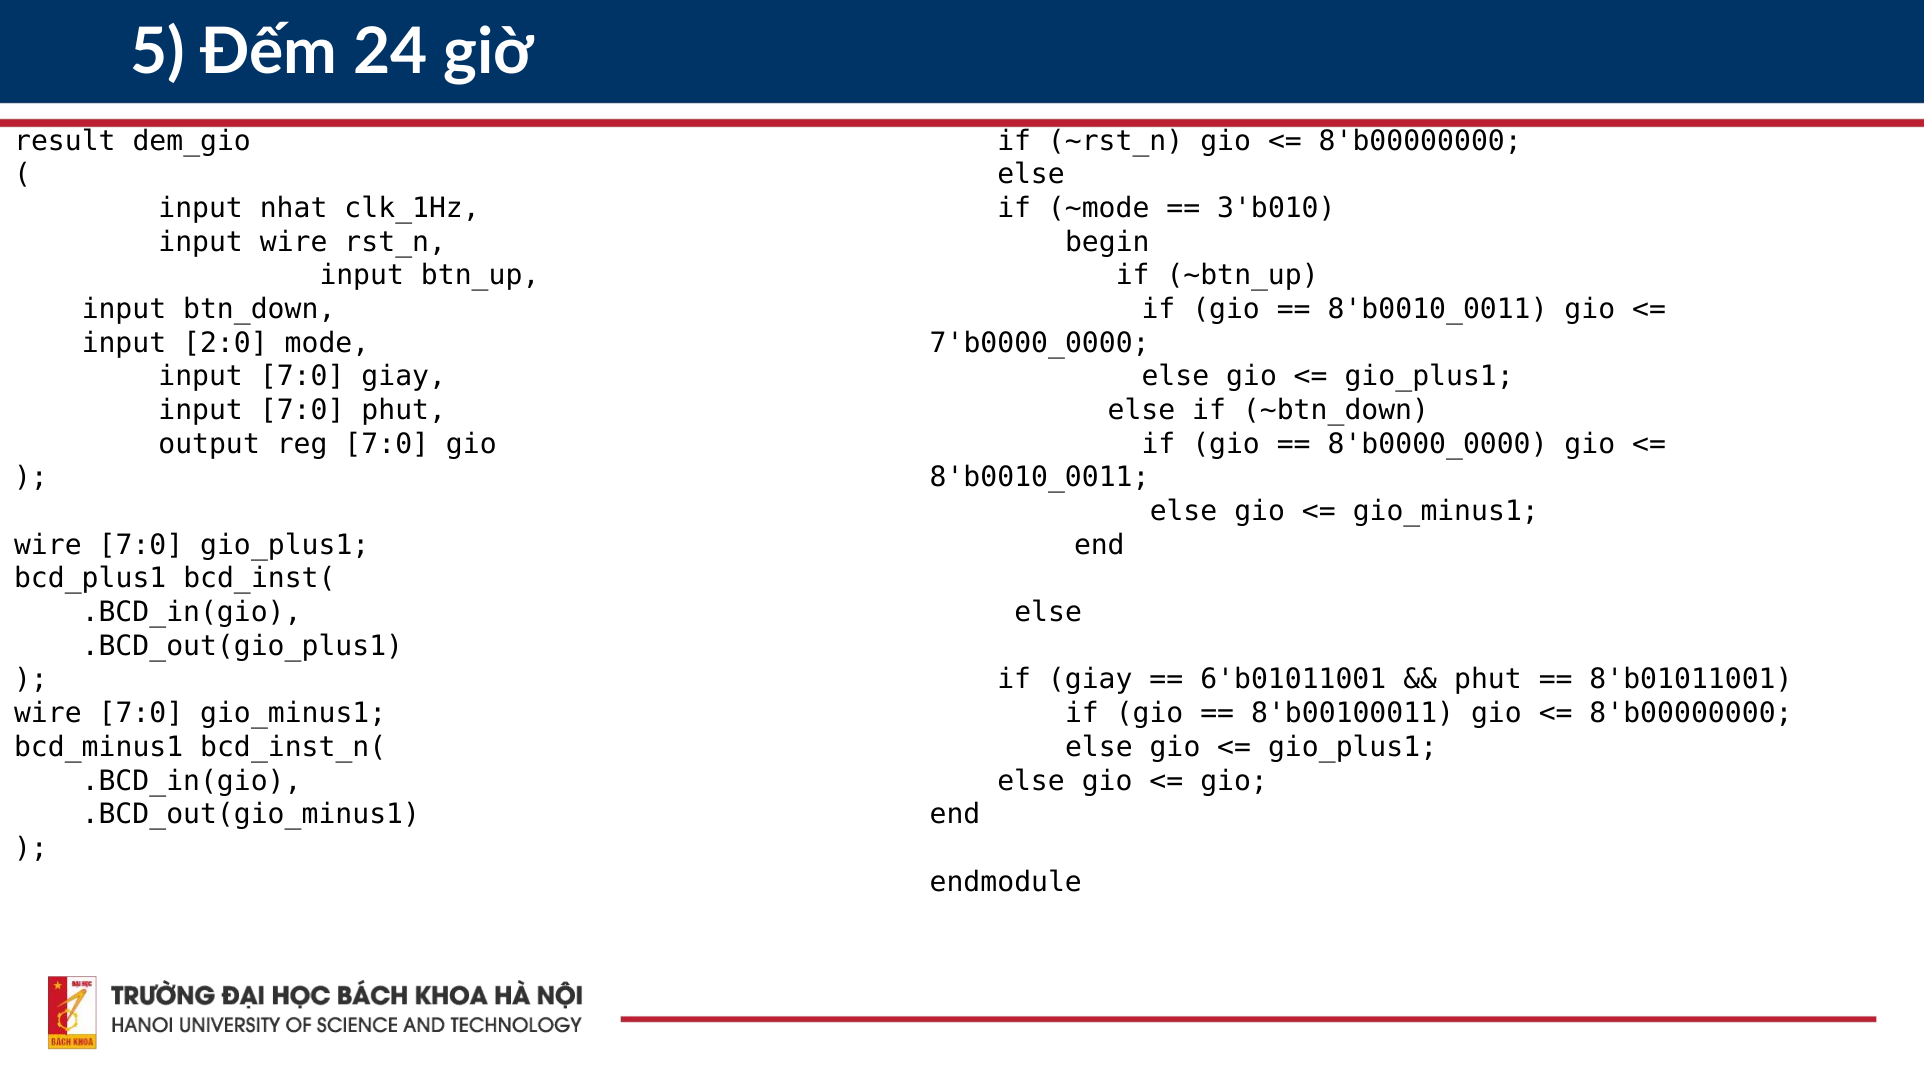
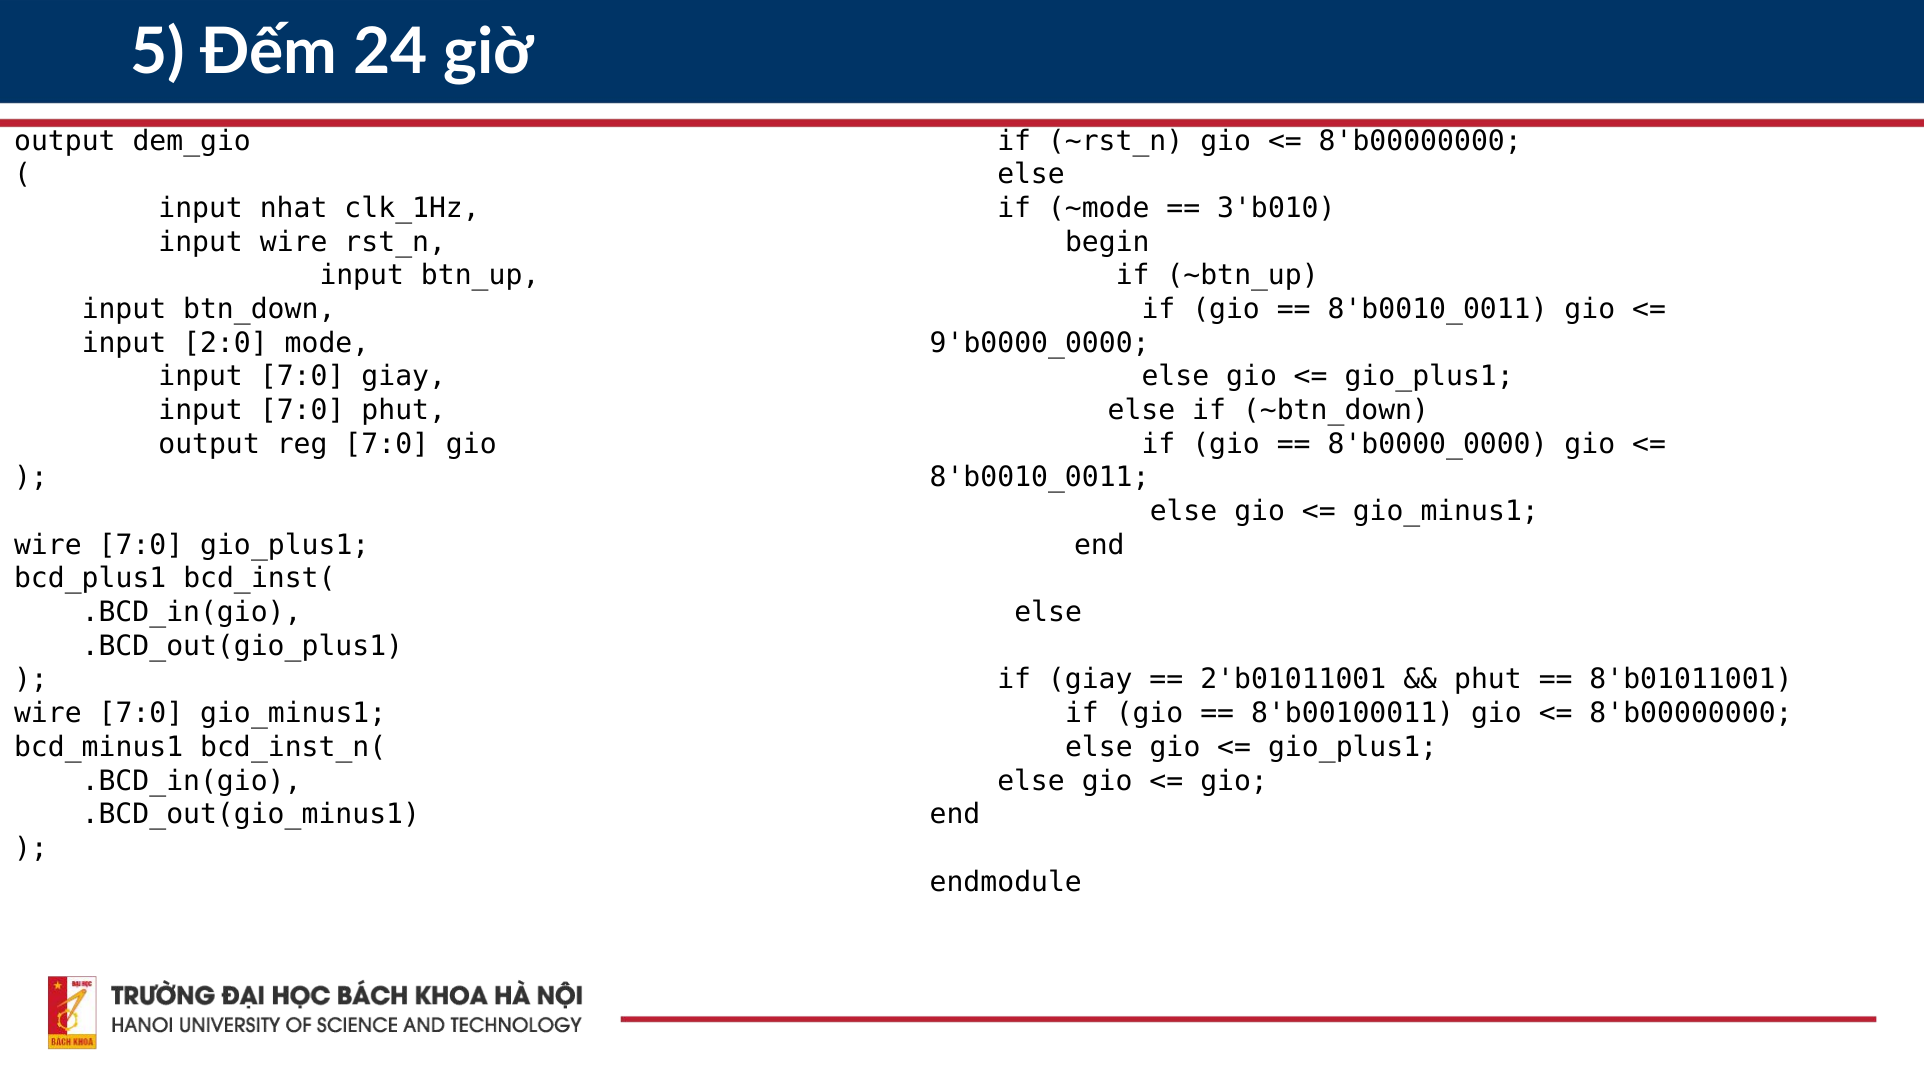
result at (65, 141): result -> output
7'b0000_0000: 7'b0000_0000 -> 9'b0000_0000
6'b01011001: 6'b01011001 -> 2'b01011001
